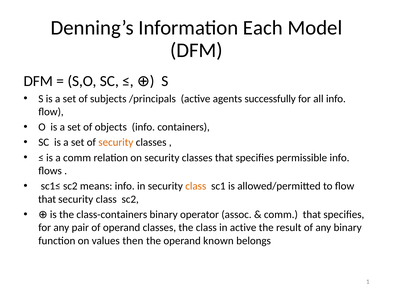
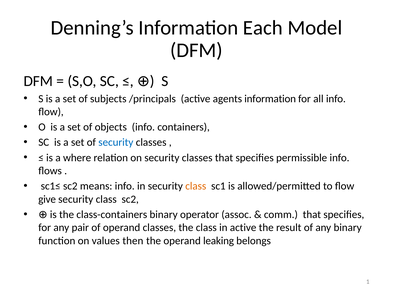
agents successfully: successfully -> information
security at (116, 142) colour: orange -> blue
a comm: comm -> where
that at (47, 199): that -> give
known: known -> leaking
